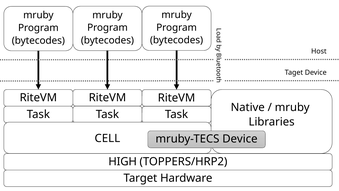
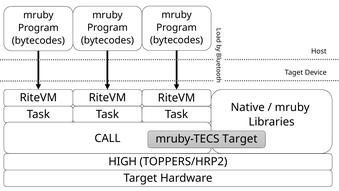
CELL: CELL -> CALL
mruby-TECS Device: Device -> Target
